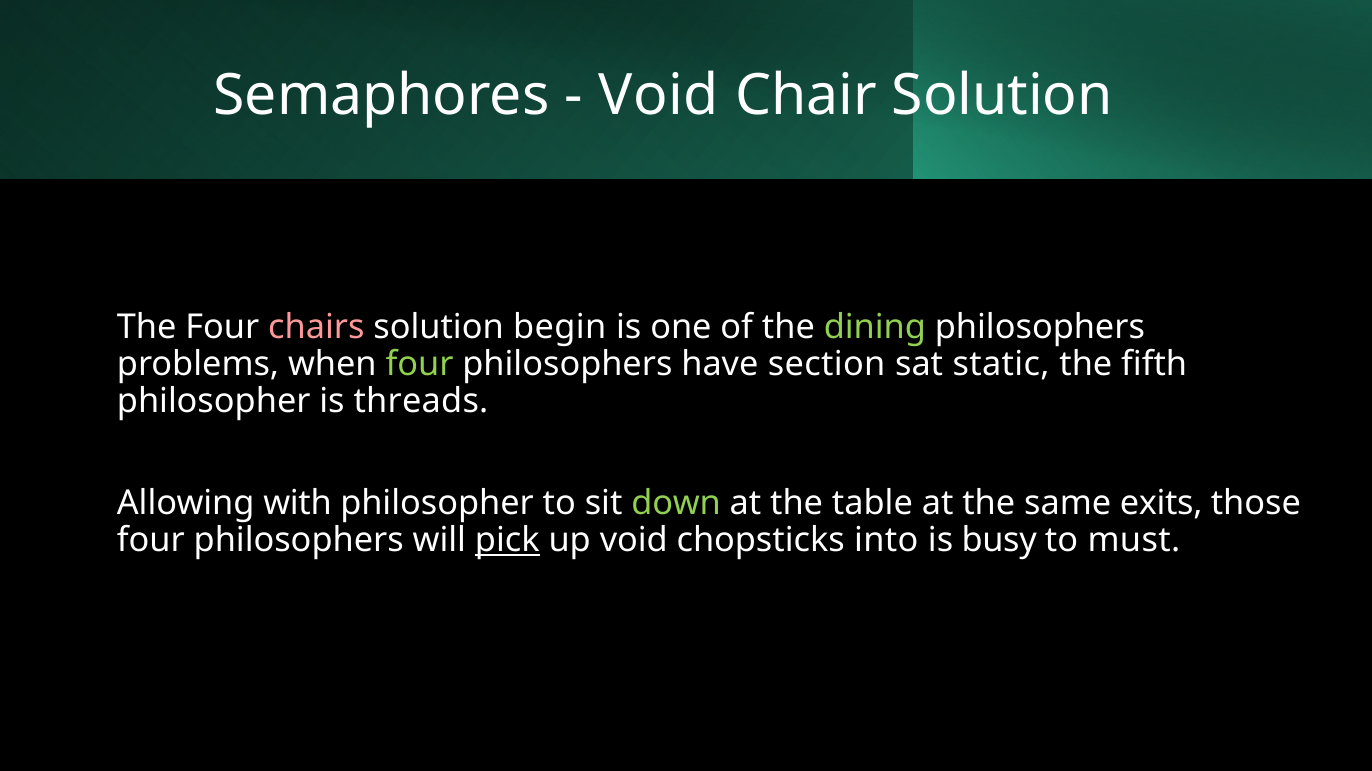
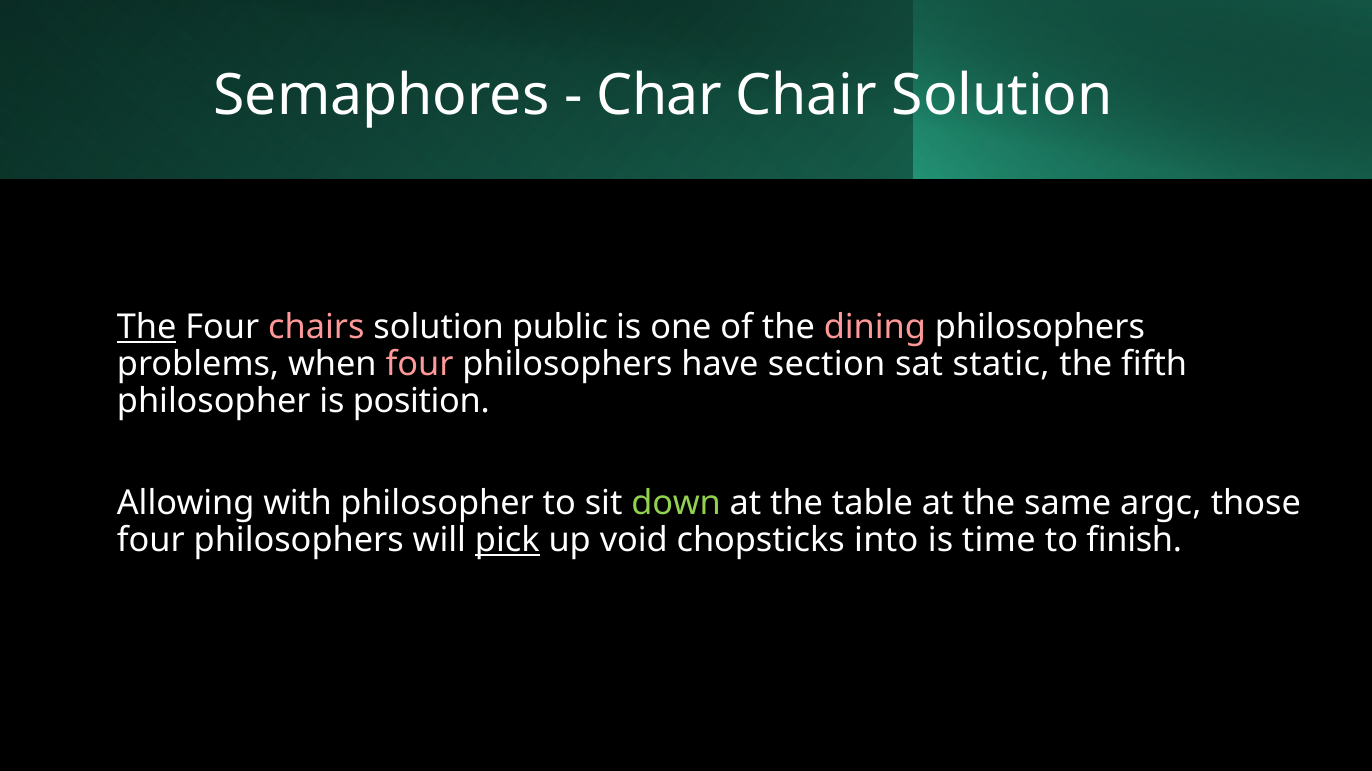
Void at (659, 96): Void -> Char
The at (147, 327) underline: none -> present
begin: begin -> public
dining colour: light green -> pink
four at (420, 364) colour: light green -> pink
threads: threads -> position
exits: exits -> argc
busy: busy -> time
must: must -> finish
